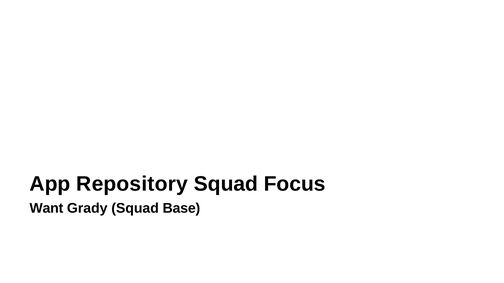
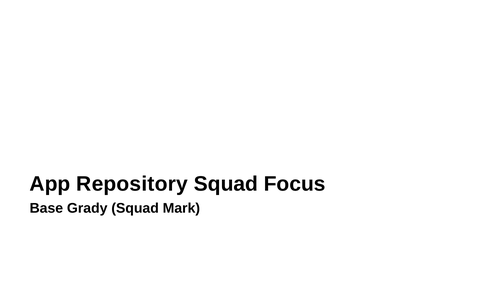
Want: Want -> Base
Base: Base -> Mark
